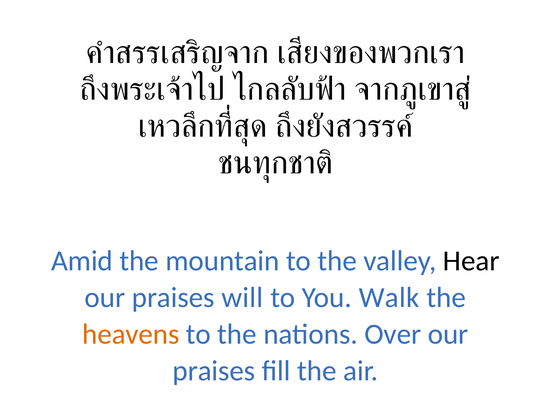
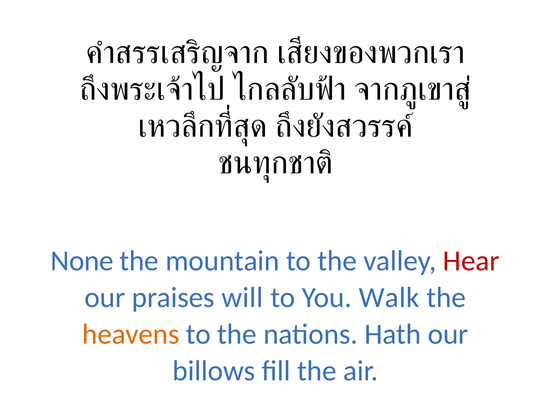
Amid: Amid -> None
Hear colour: black -> red
Over: Over -> Hath
praises at (214, 371): praises -> billows
